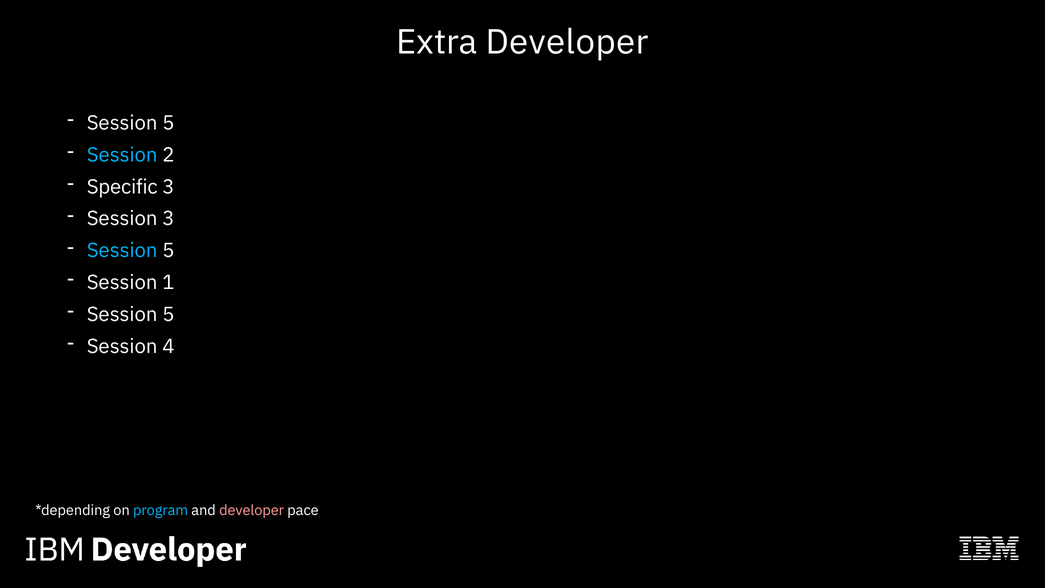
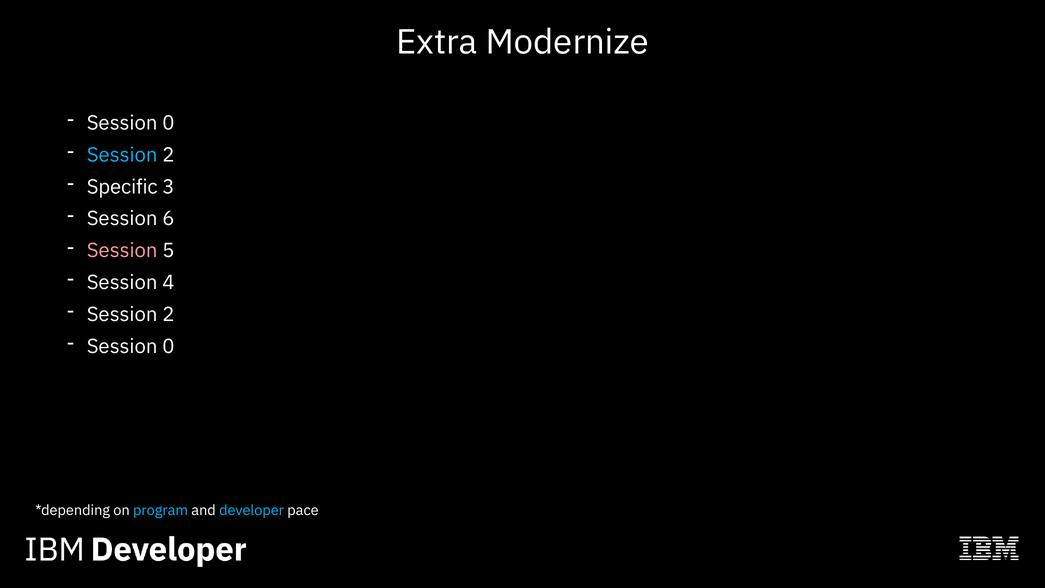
Extra Developer: Developer -> Modernize
5 at (168, 123): 5 -> 0
Session 3: 3 -> 6
Session at (122, 251) colour: light blue -> pink
1: 1 -> 4
5 at (168, 314): 5 -> 2
4 at (168, 346): 4 -> 0
developer at (252, 510) colour: pink -> light blue
